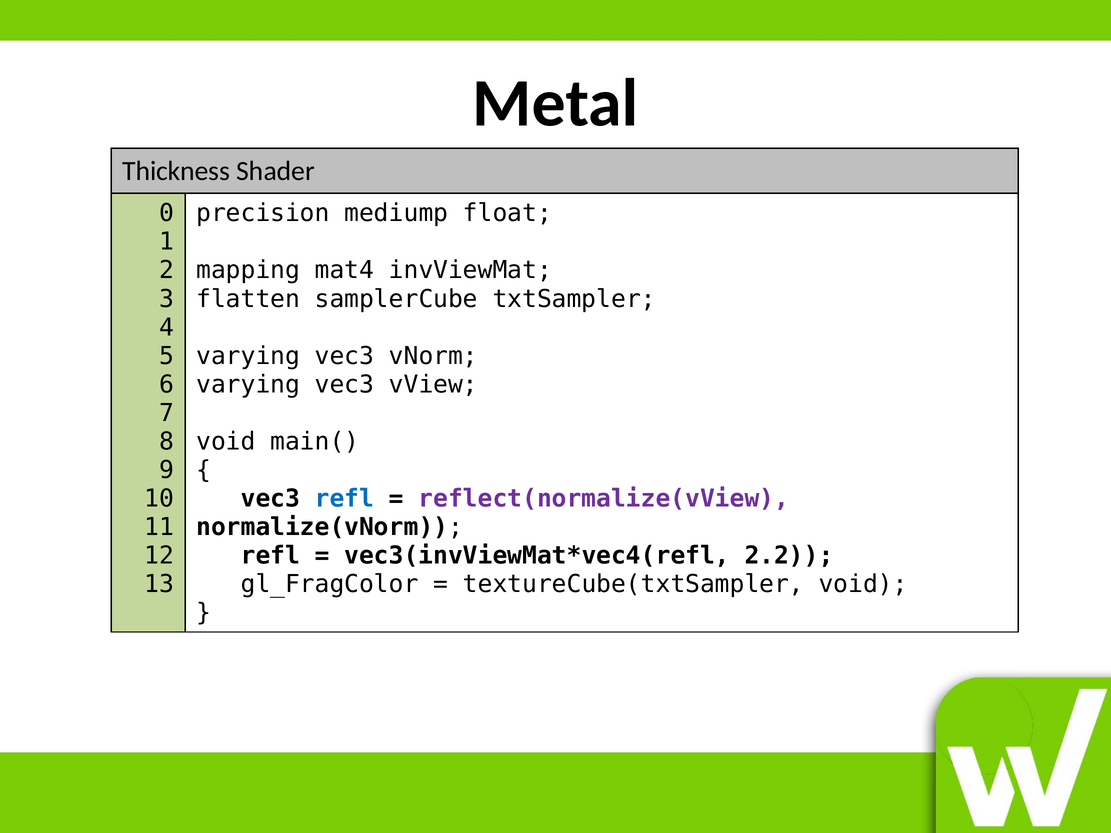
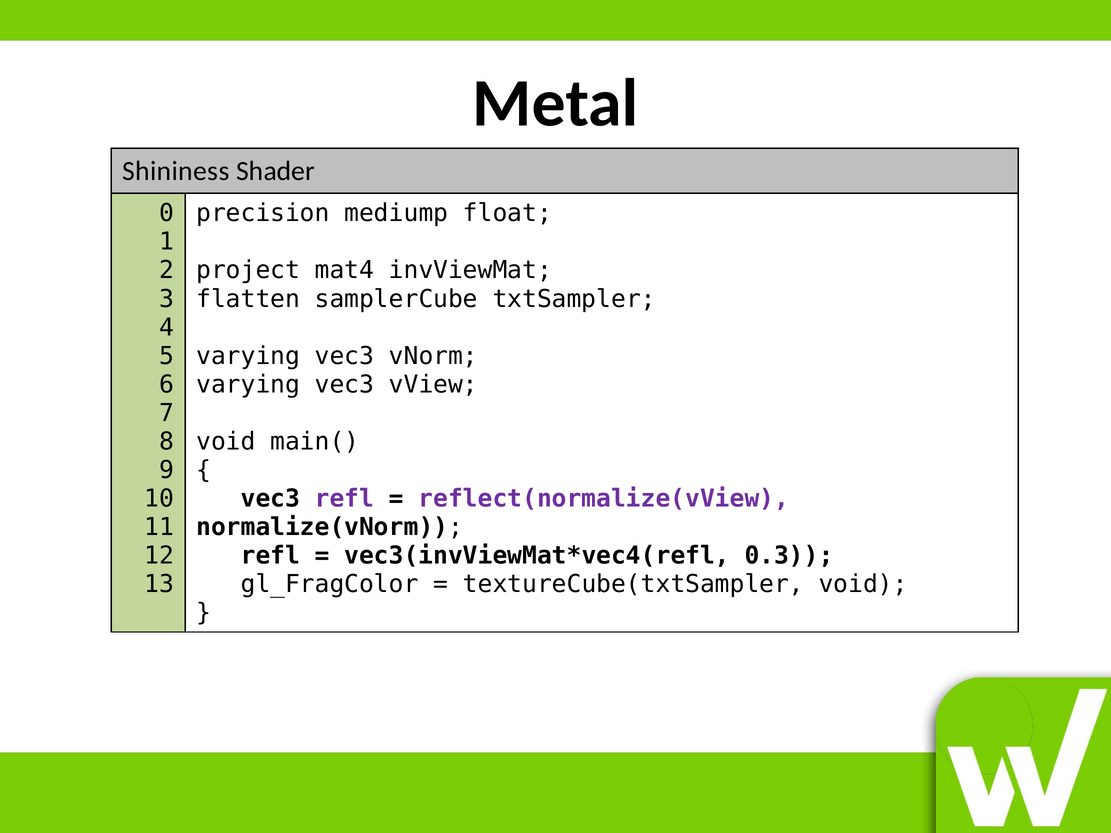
Thickness: Thickness -> Shininess
mapping: mapping -> project
refl at (344, 499) colour: blue -> purple
2.2: 2.2 -> 0.3
